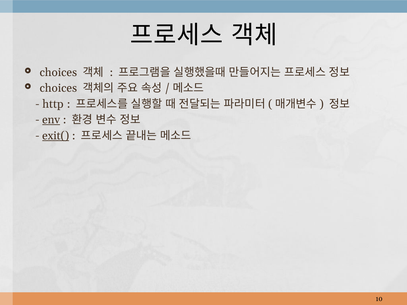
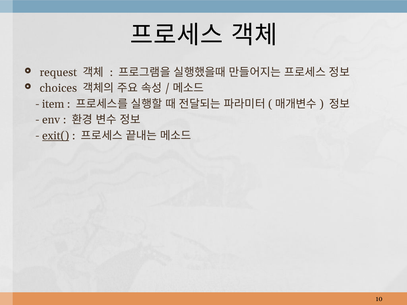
choices at (58, 72): choices -> request
http: http -> item
env underline: present -> none
